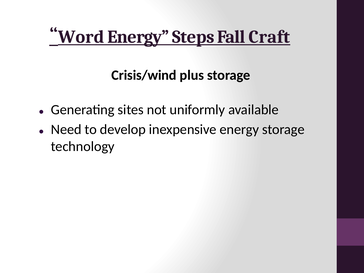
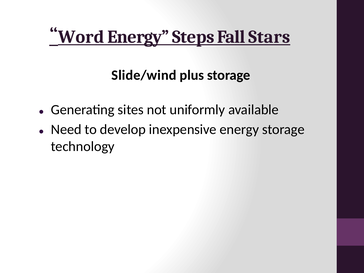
Craft: Craft -> Stars
Crisis/wind: Crisis/wind -> Slide/wind
